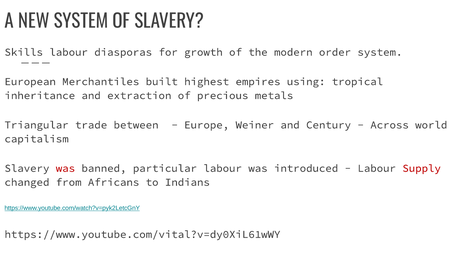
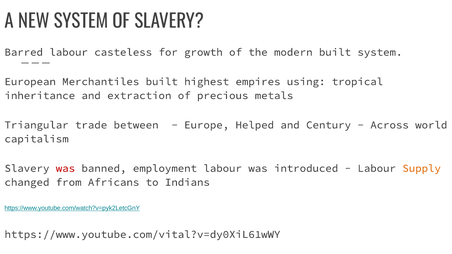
Skills: Skills -> Barred
diasporas: diasporas -> casteless
modern order: order -> built
Weiner: Weiner -> Helped
particular: particular -> employment
Supply colour: red -> orange
